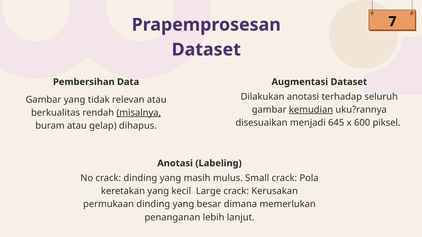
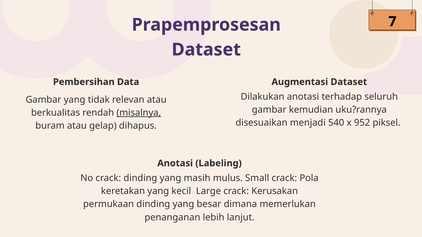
kemudian underline: present -> none
645: 645 -> 540
600: 600 -> 952
